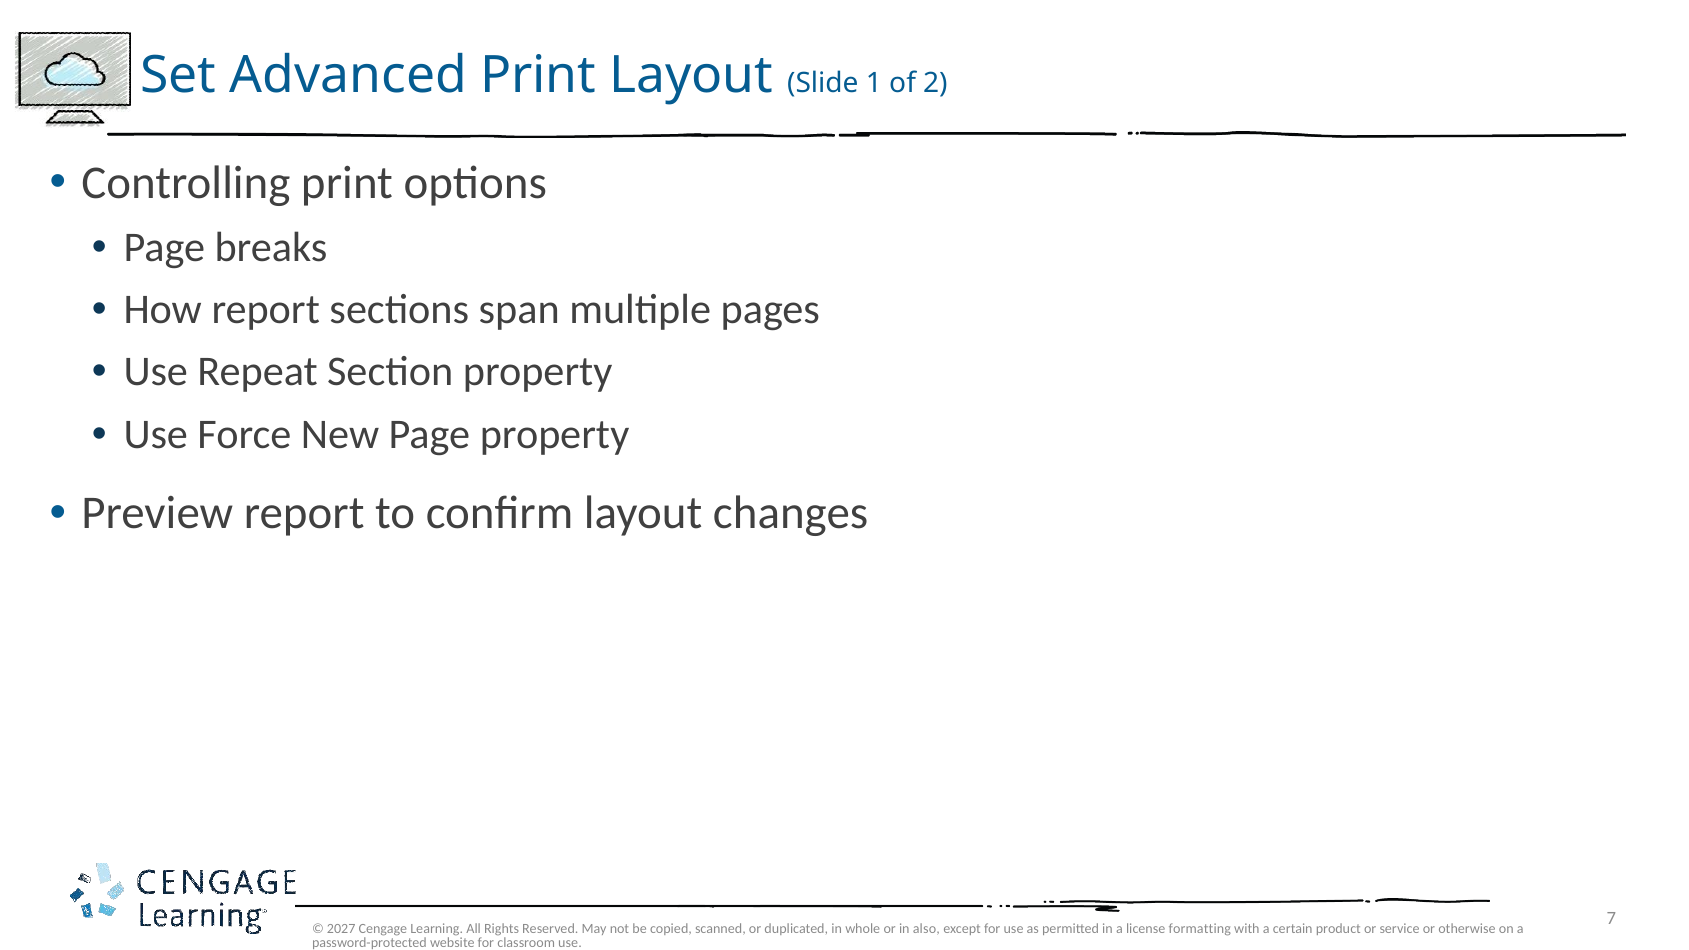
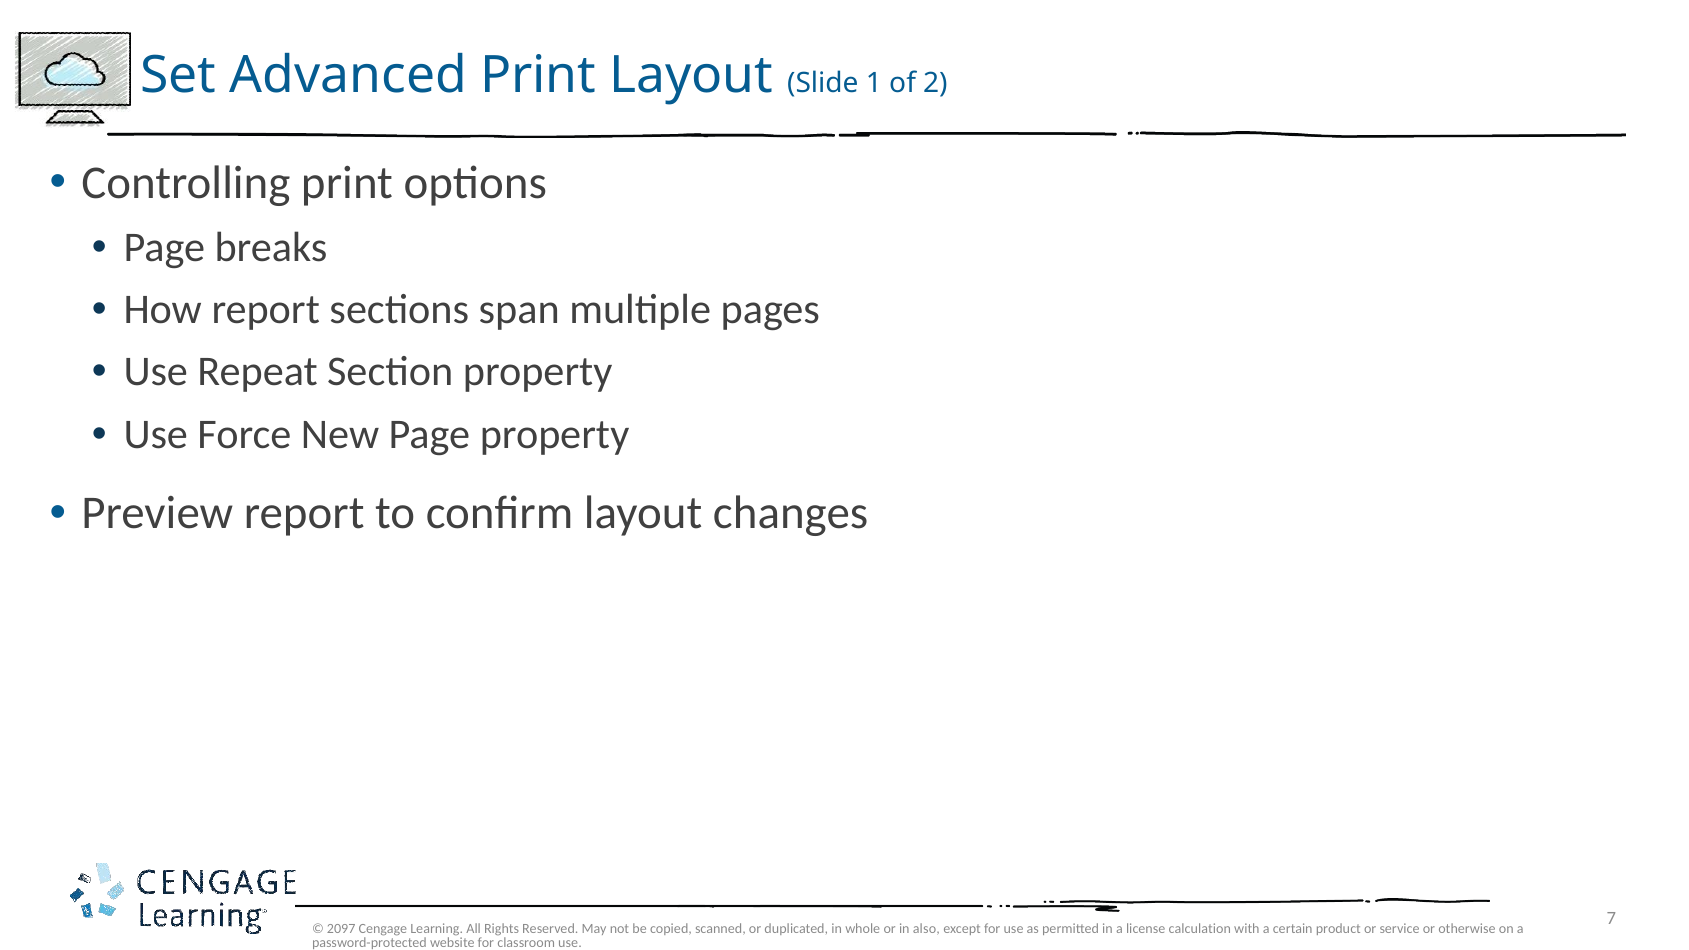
2027: 2027 -> 2097
formatting: formatting -> calculation
